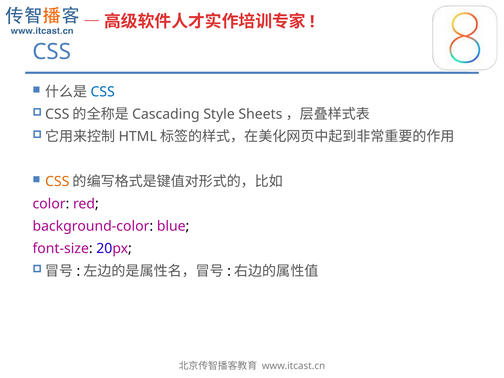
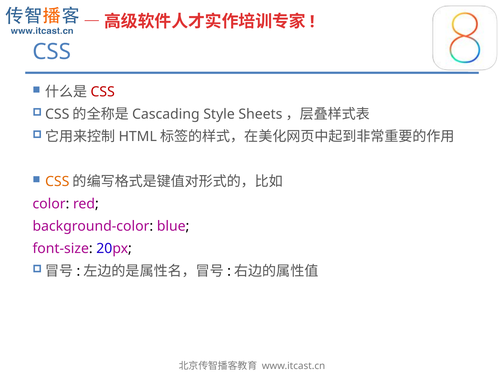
CSS at (103, 92) colour: blue -> red
